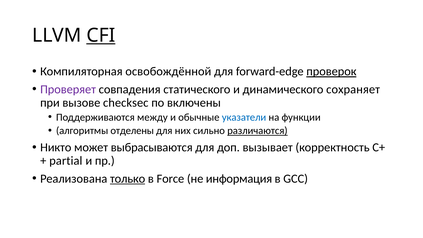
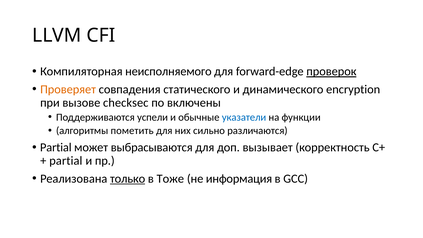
CFI underline: present -> none
освобождённой: освобождённой -> неисполняемого
Проверяет colour: purple -> orange
сохраняет: сохраняет -> encryption
между: между -> успели
отделены: отделены -> пометить
различаются underline: present -> none
Никто at (56, 148): Никто -> Partial
Force: Force -> Тоже
